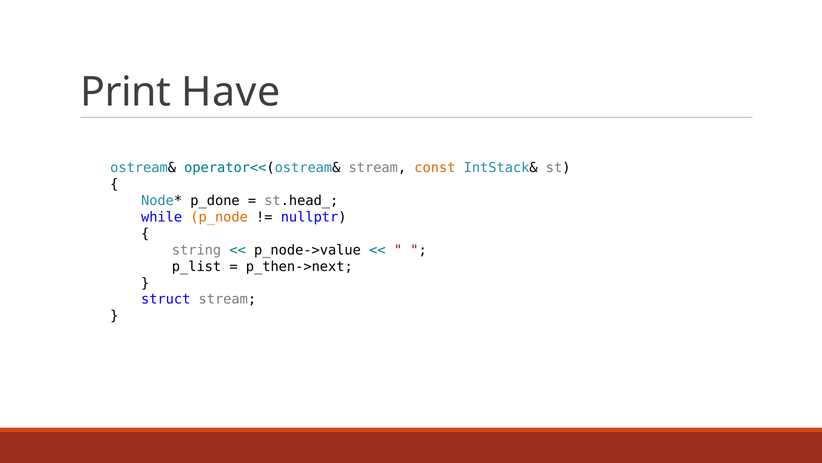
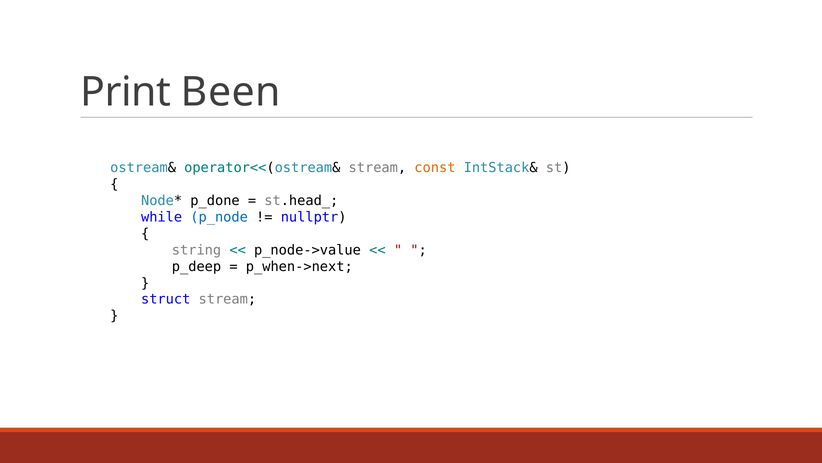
Have: Have -> Been
p_node colour: orange -> blue
p_list: p_list -> p_deep
p_then->next: p_then->next -> p_when->next
